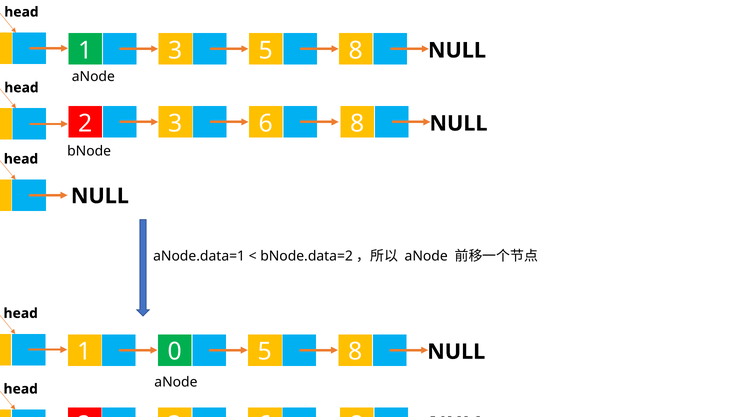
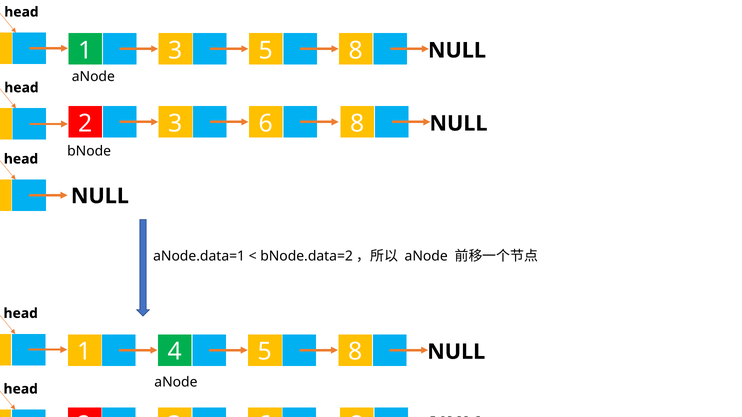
0: 0 -> 4
